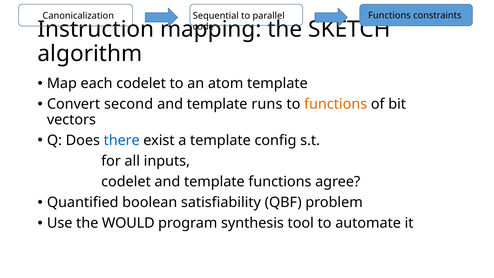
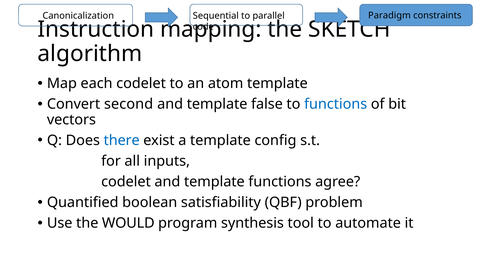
Functions at (389, 15): Functions -> Paradigm
runs: runs -> false
functions at (336, 104) colour: orange -> blue
